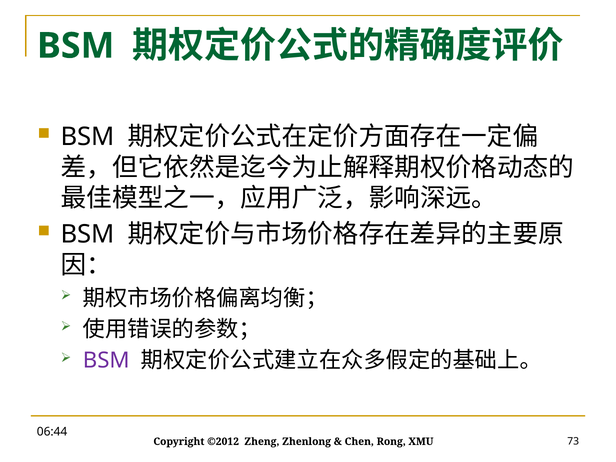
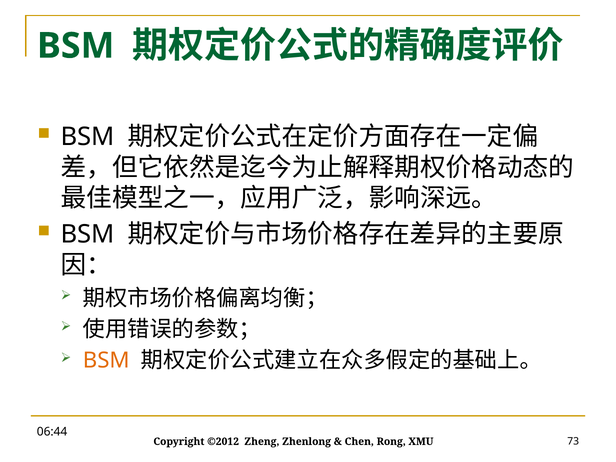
BSM at (106, 361) colour: purple -> orange
